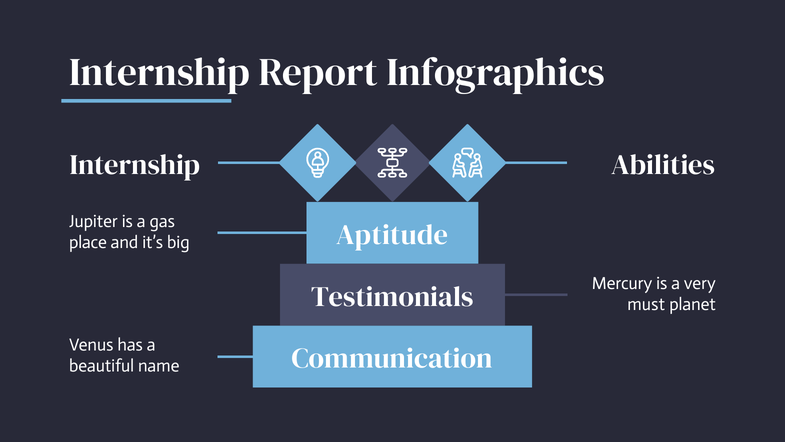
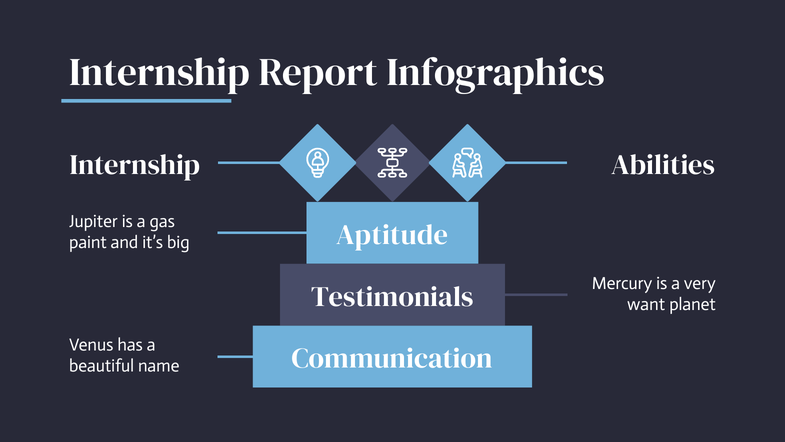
place: place -> paint
must: must -> want
